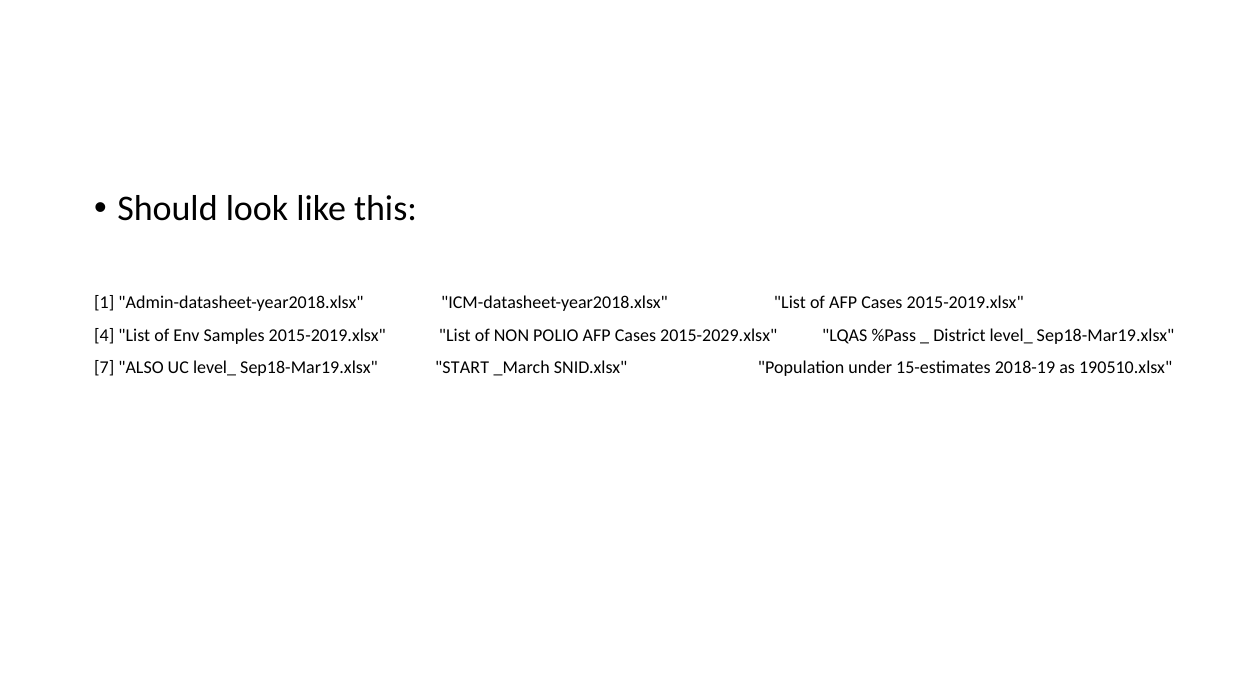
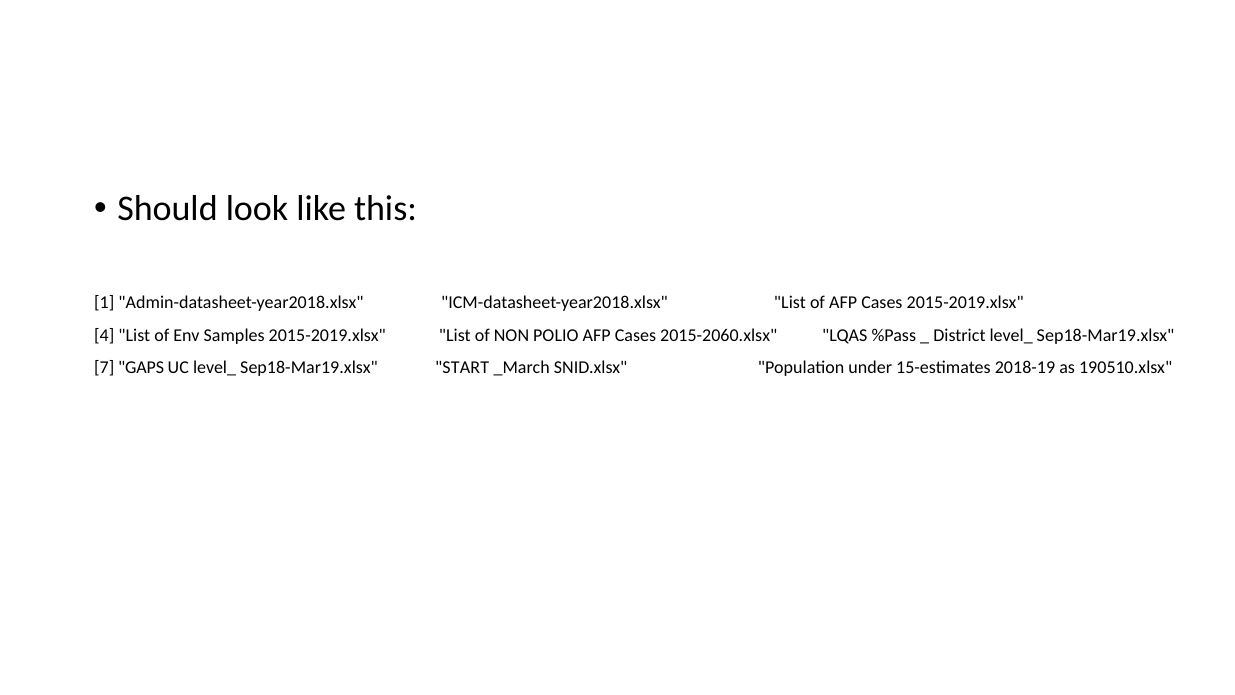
2015-2029.xlsx: 2015-2029.xlsx -> 2015-2060.xlsx
ALSO: ALSO -> GAPS
